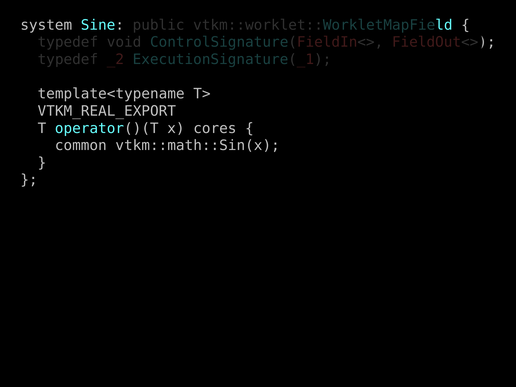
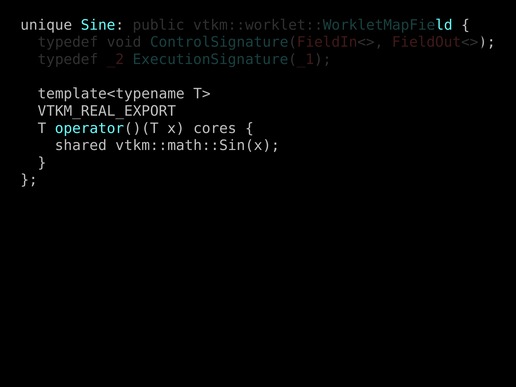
system: system -> unique
common: common -> shared
